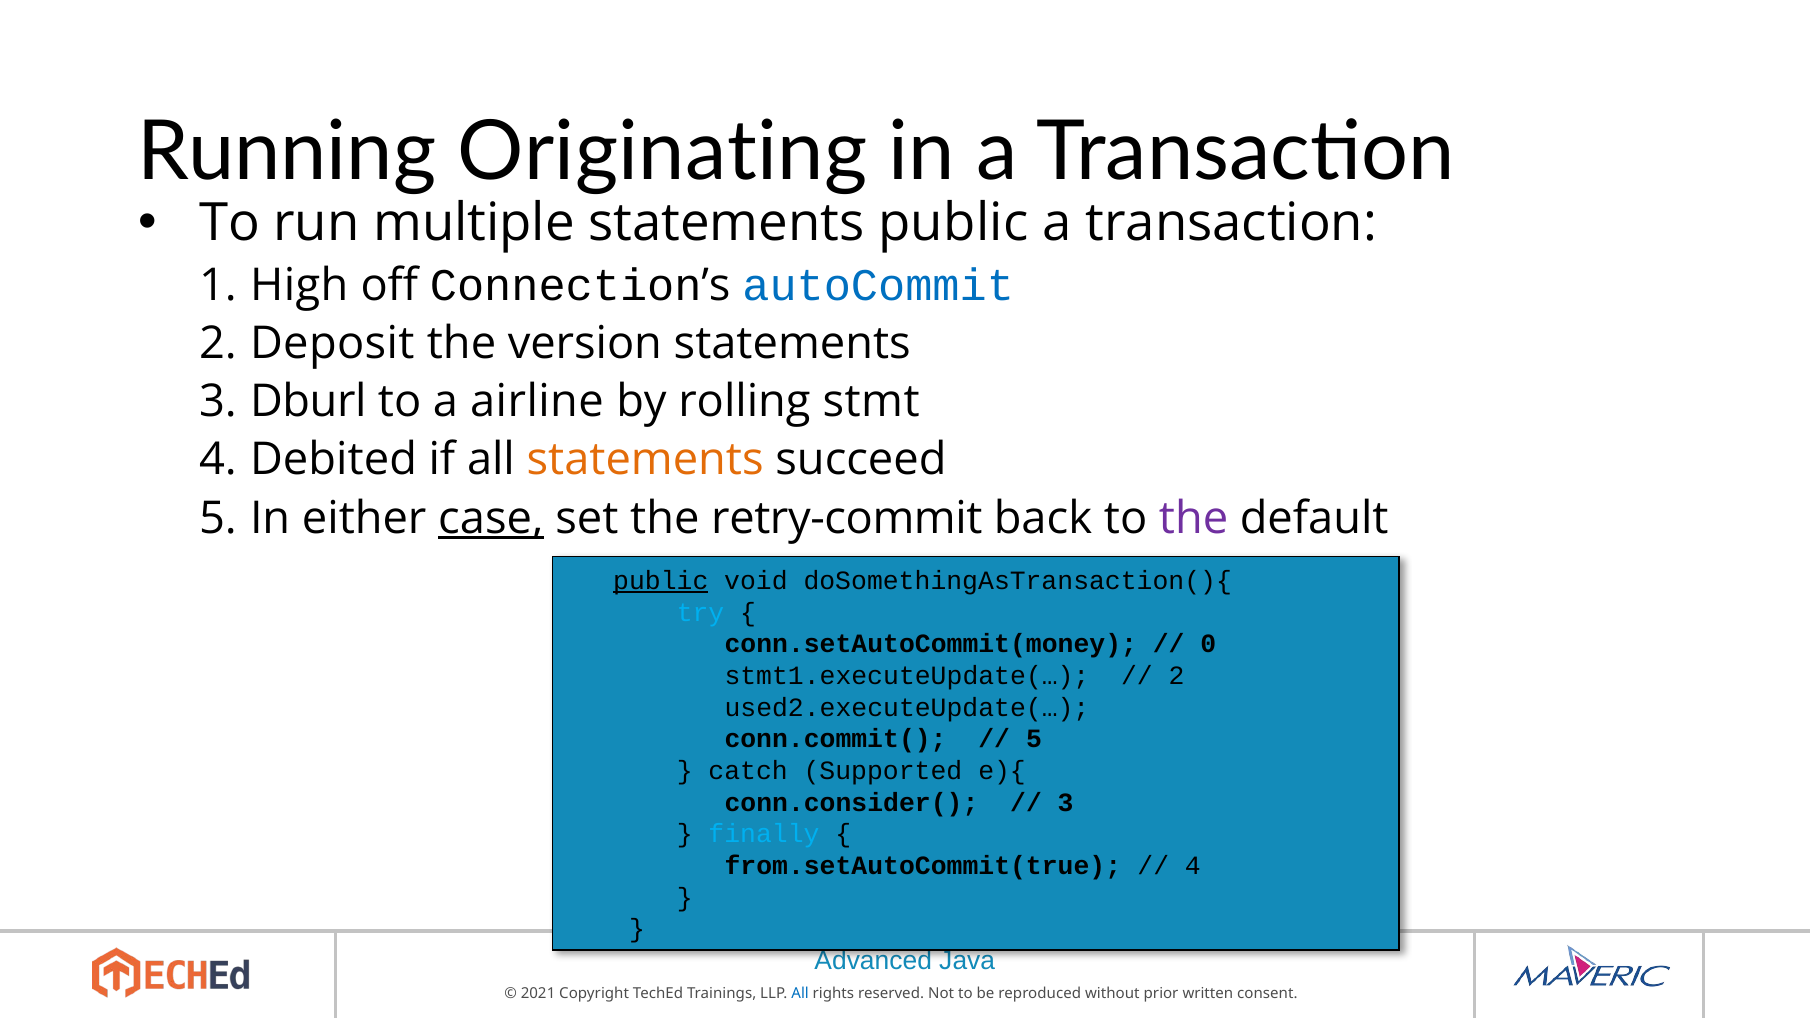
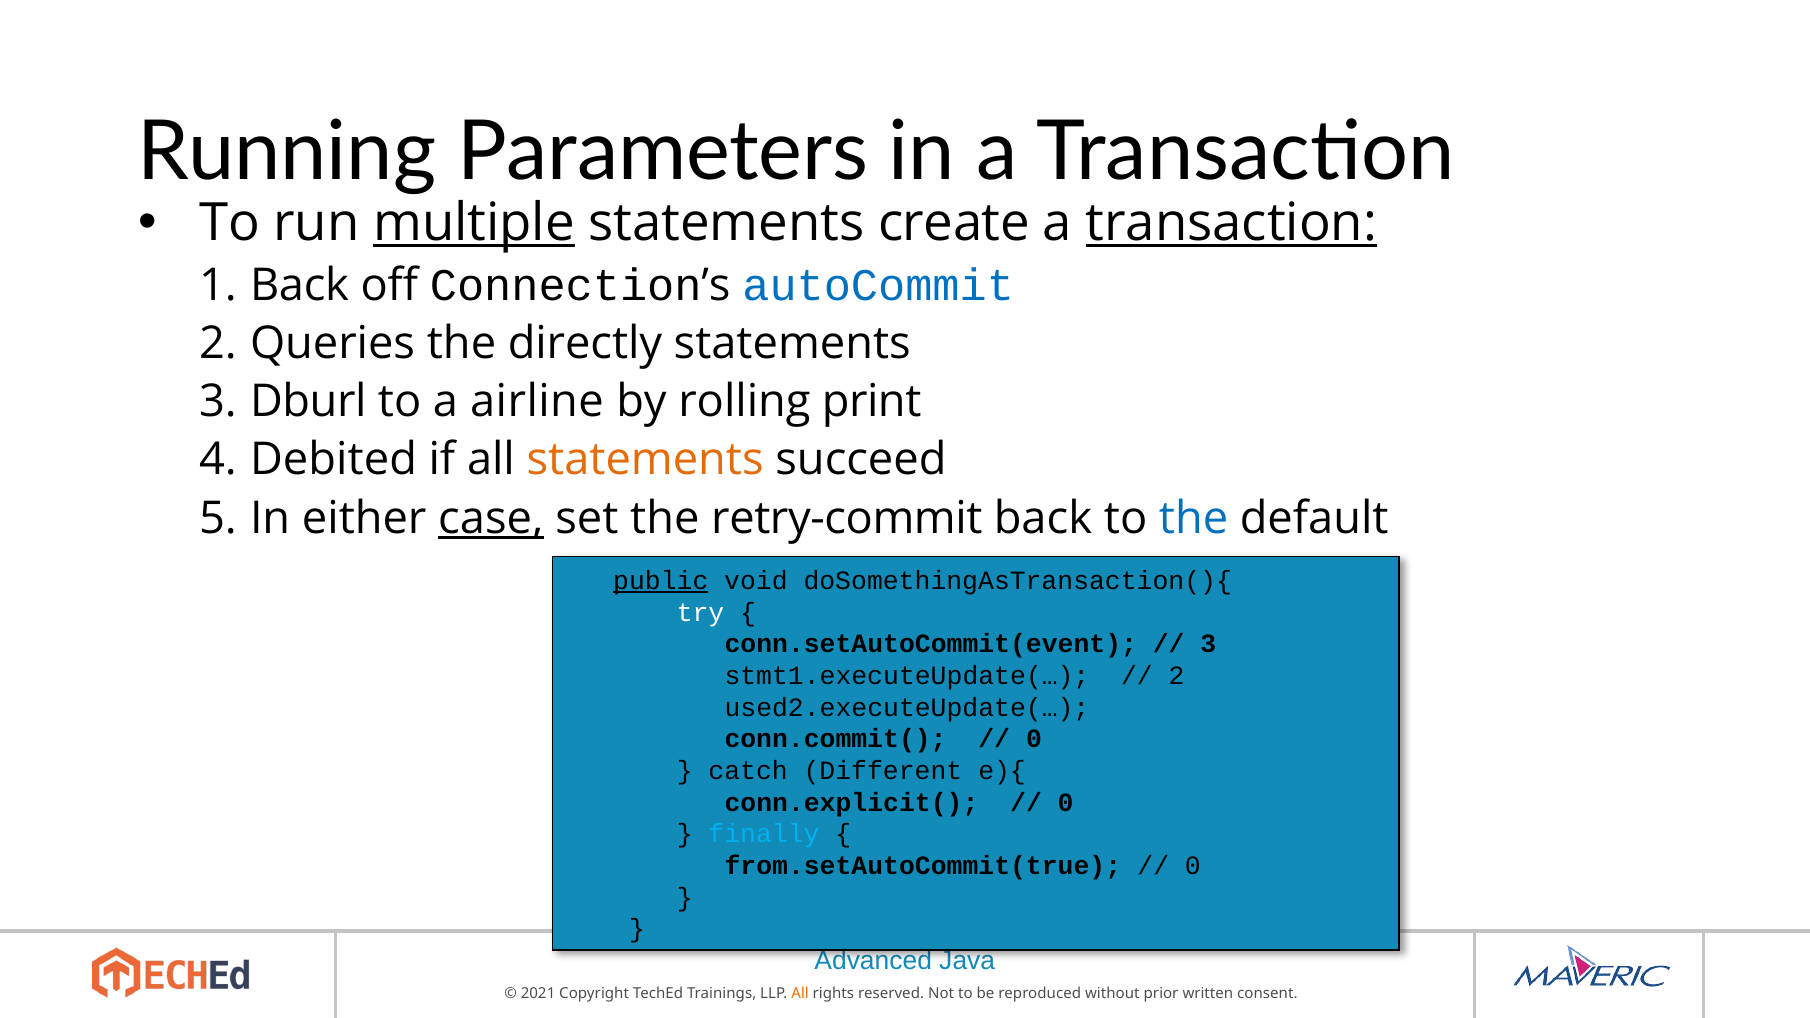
Originating: Originating -> Parameters
multiple underline: none -> present
statements public: public -> create
transaction at (1231, 223) underline: none -> present
1 High: High -> Back
Deposit: Deposit -> Queries
version: version -> directly
stmt: stmt -> print
the at (1194, 518) colour: purple -> blue
try colour: light blue -> white
conn.setAutoCommit(money: conn.setAutoCommit(money -> conn.setAutoCommit(event
0 at (1208, 644): 0 -> 3
5 at (1034, 739): 5 -> 0
Supported: Supported -> Different
conn.consider(: conn.consider( -> conn.explicit(
3 at (1066, 803): 3 -> 0
4 at (1193, 866): 4 -> 0
All at (800, 994) colour: blue -> orange
